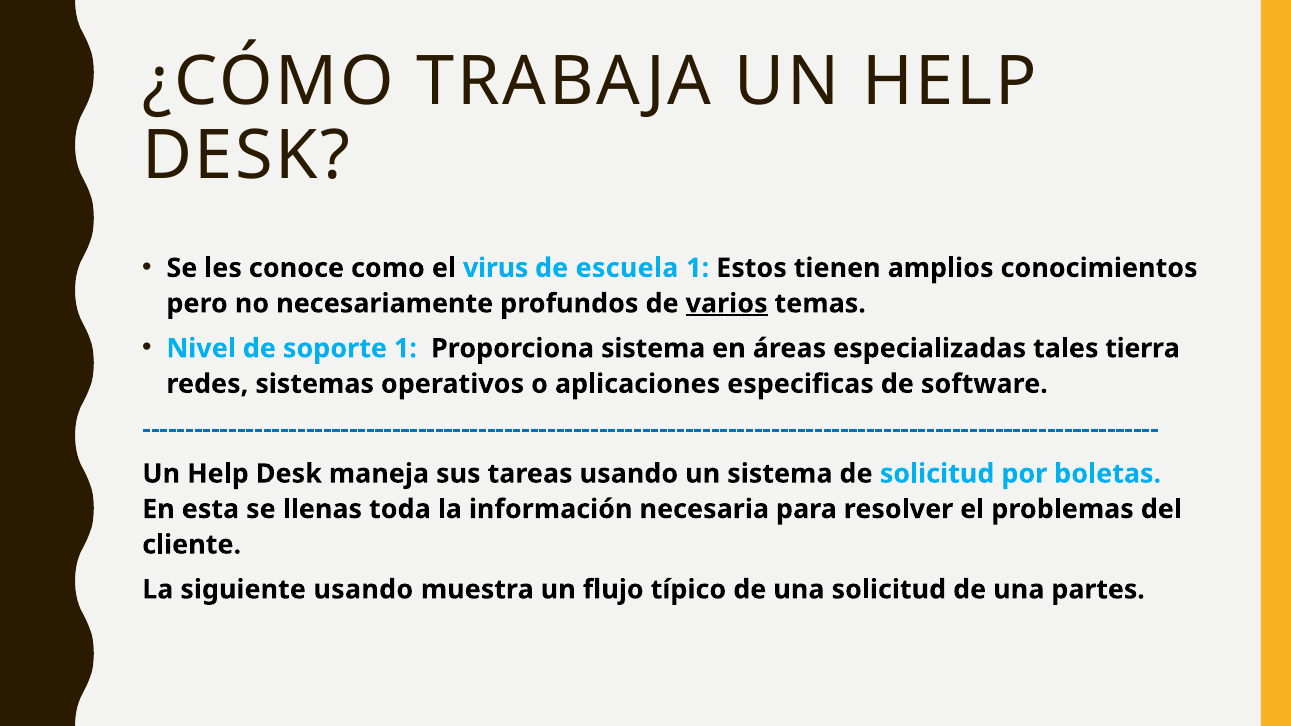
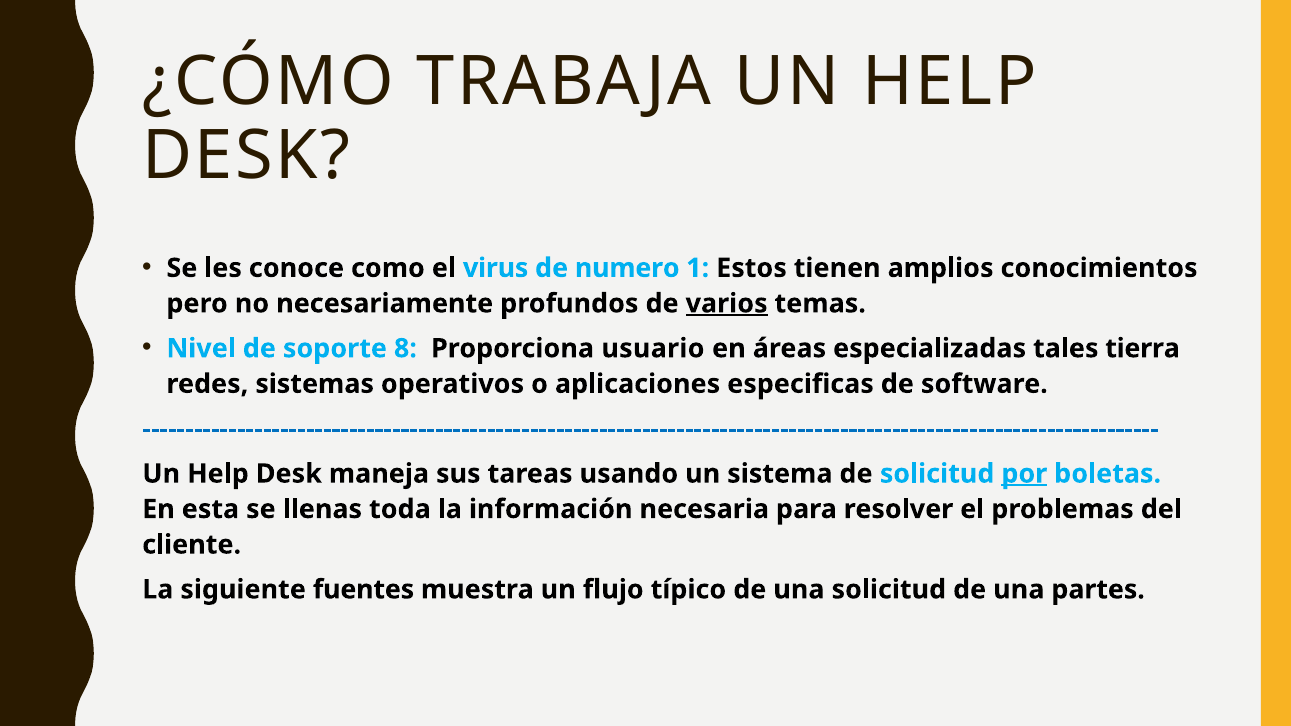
escuela: escuela -> numero
soporte 1: 1 -> 8
Proporciona sistema: sistema -> usuario
por underline: none -> present
siguiente usando: usando -> fuentes
